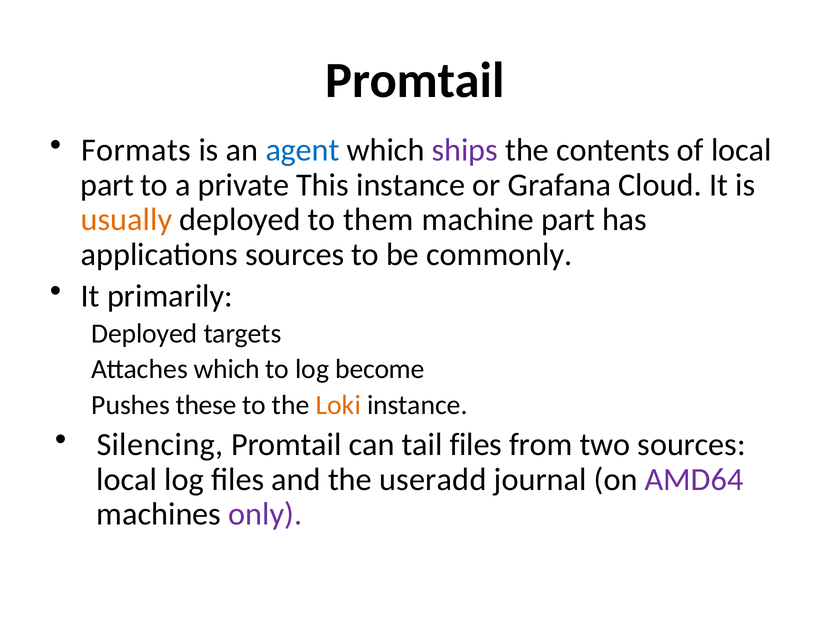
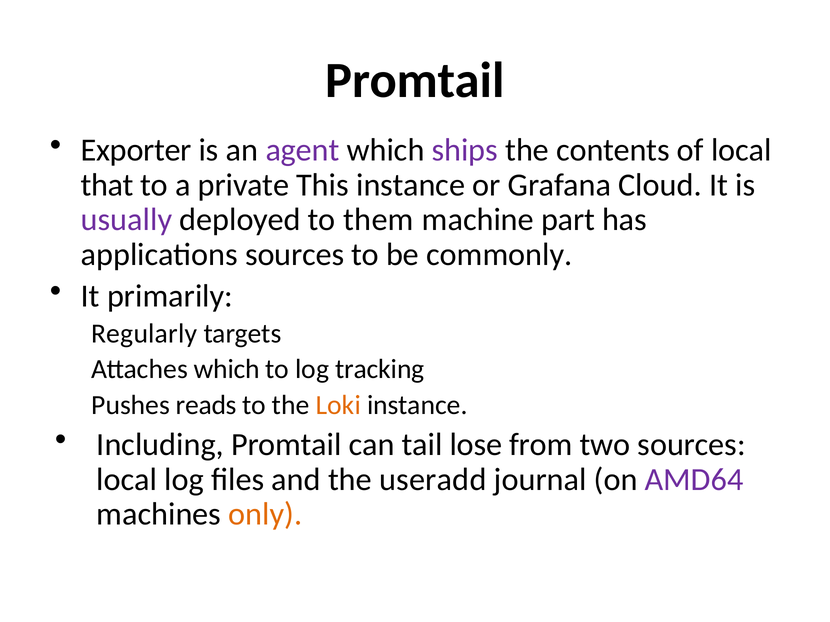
Formats: Formats -> Exporter
agent colour: blue -> purple
part at (107, 185): part -> that
usually colour: orange -> purple
Deployed at (144, 334): Deployed -> Regularly
become: become -> tracking
these: these -> reads
Silencing: Silencing -> Including
tail files: files -> lose
only colour: purple -> orange
